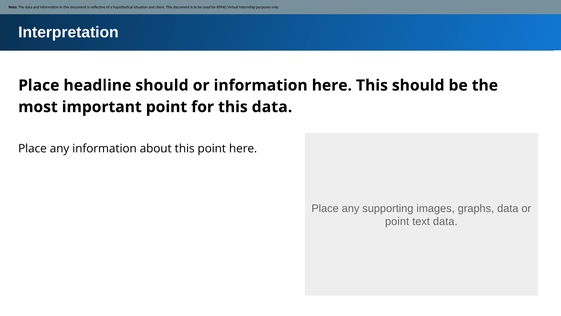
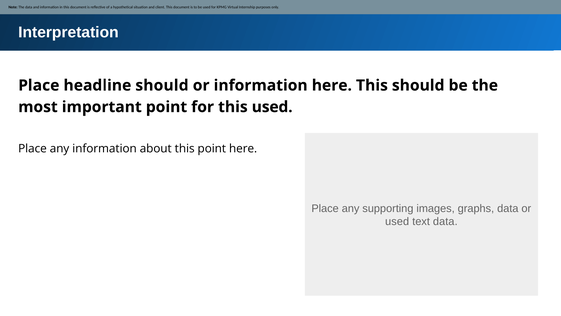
this data: data -> used
point at (397, 221): point -> used
